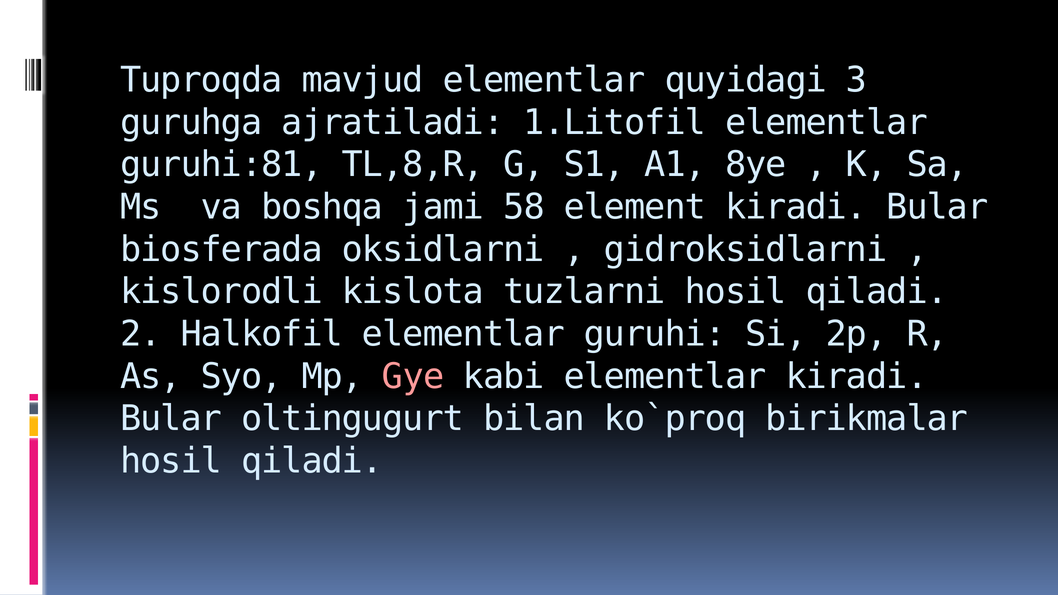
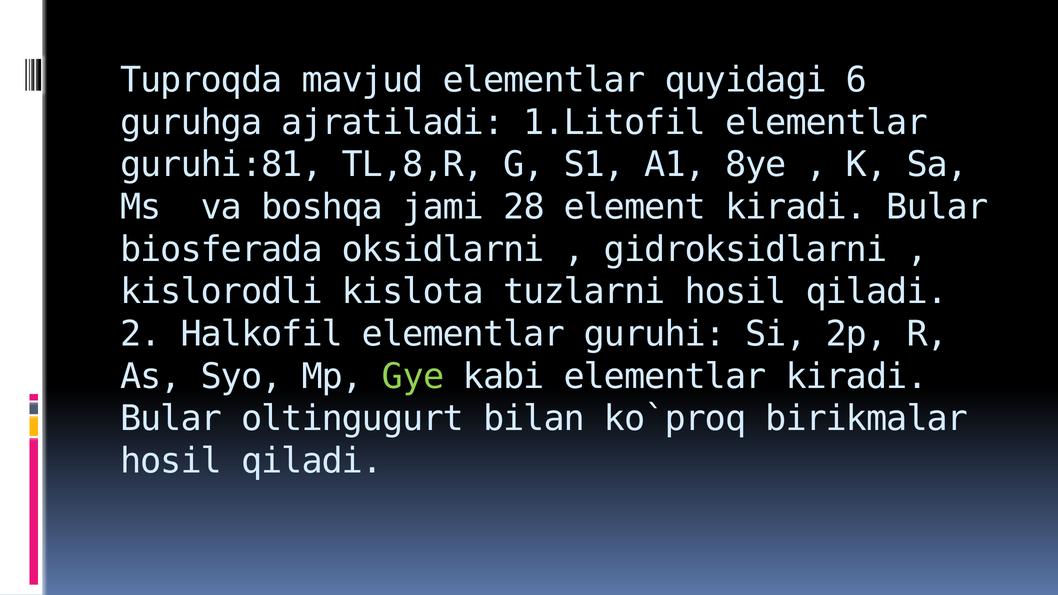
3: 3 -> 6
58: 58 -> 28
Gye colour: pink -> light green
